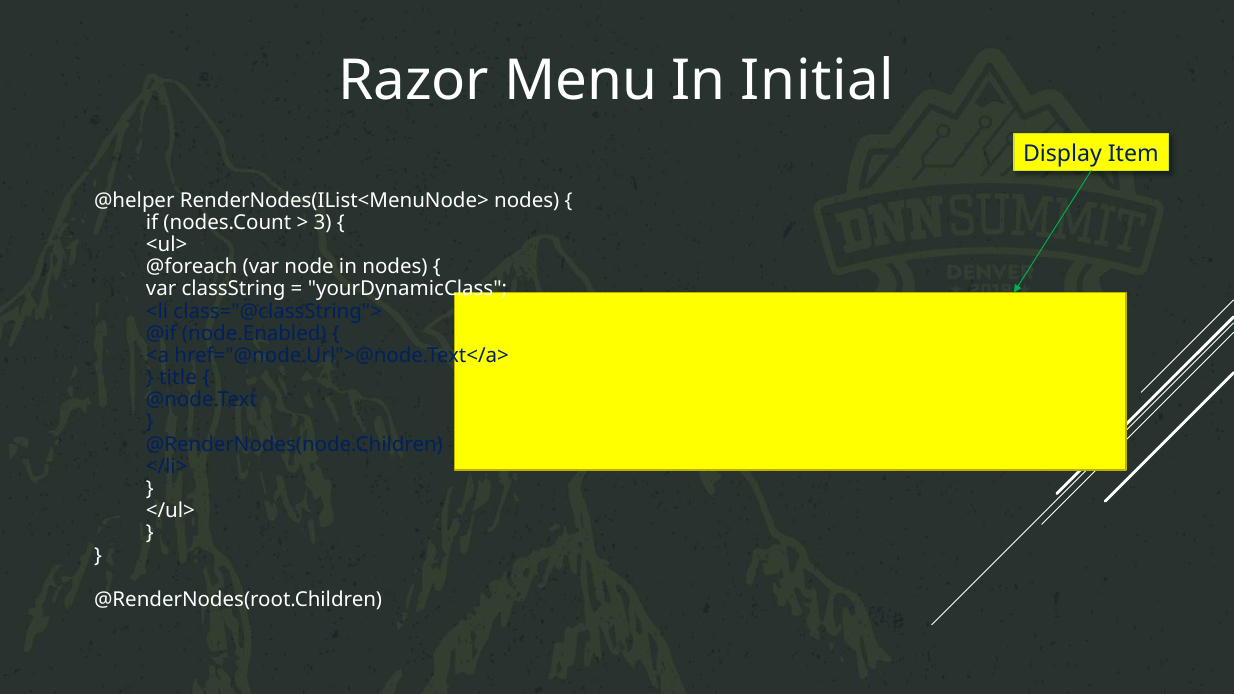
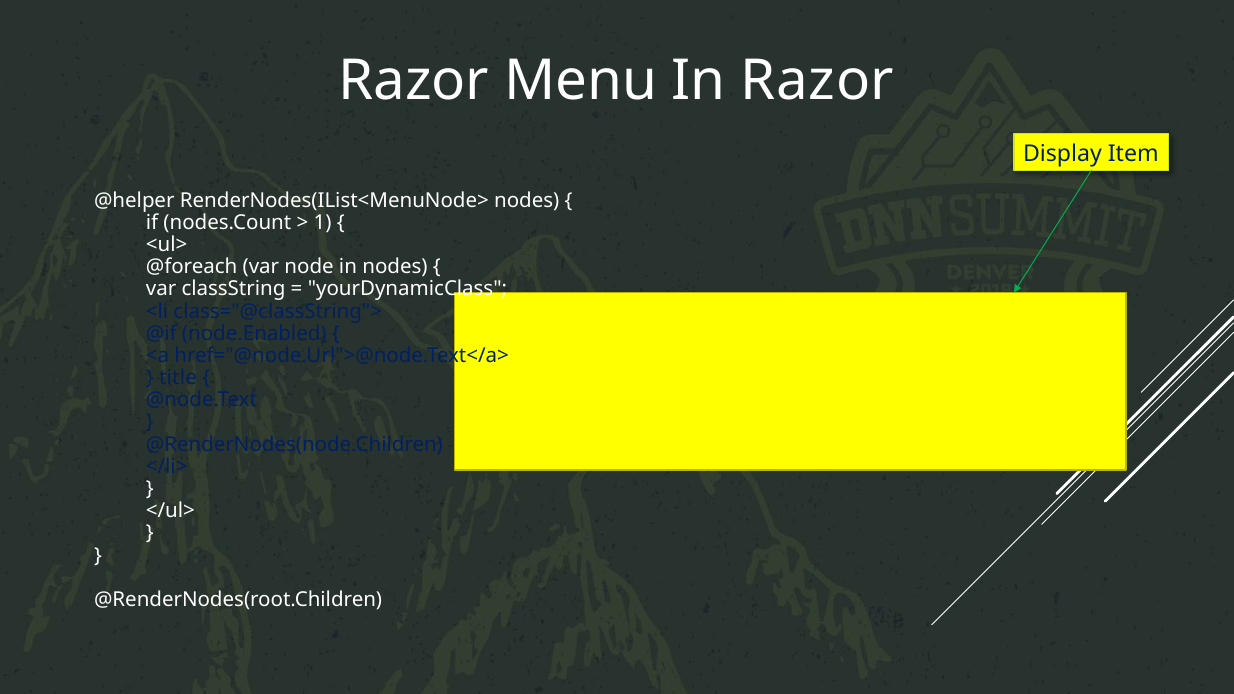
In Initial: Initial -> Razor
3: 3 -> 1
